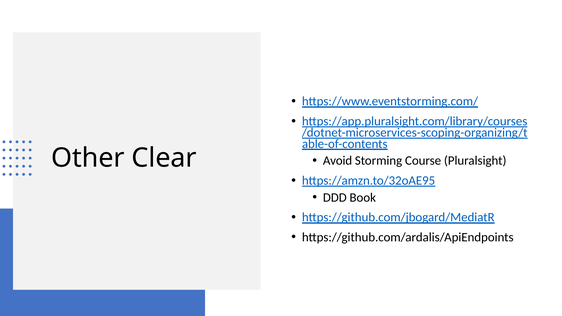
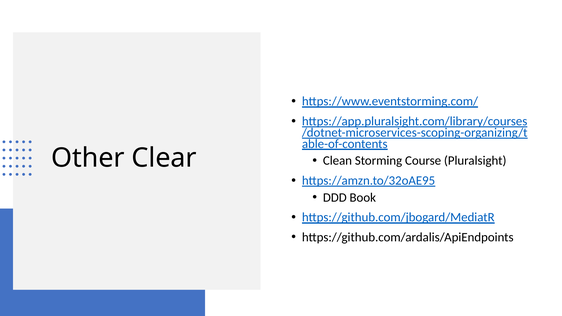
Avoid: Avoid -> Clean
